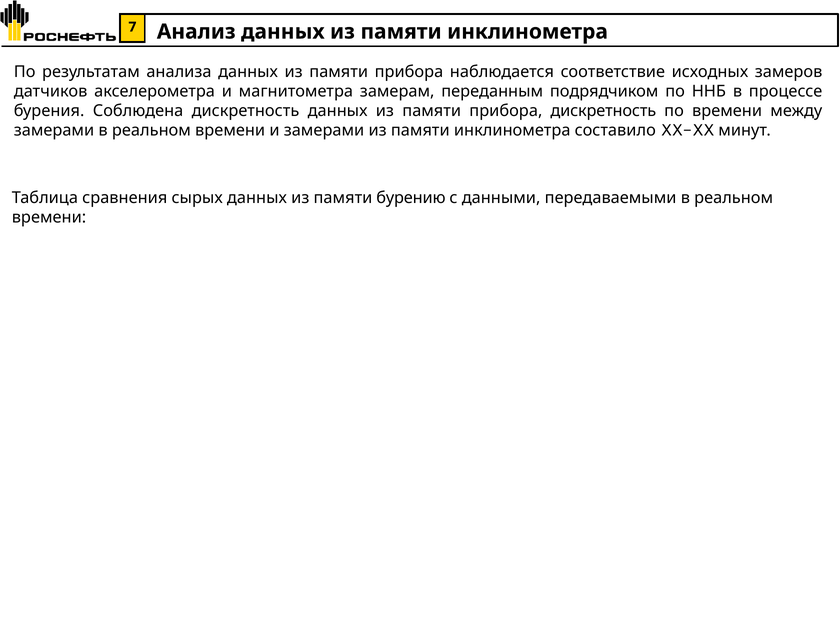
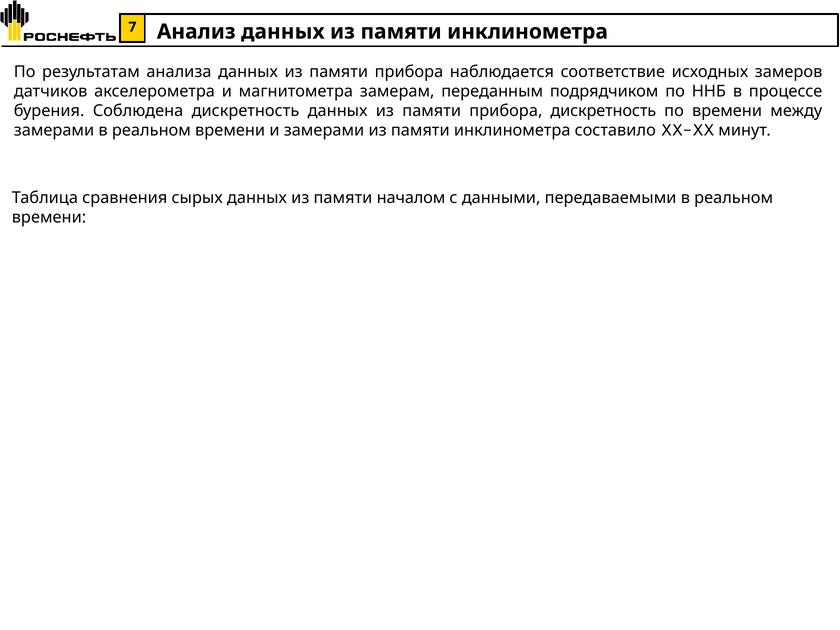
бурению: бурению -> началом
